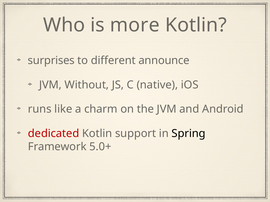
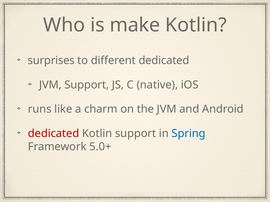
more: more -> make
different announce: announce -> dedicated
JVM Without: Without -> Support
Spring colour: black -> blue
